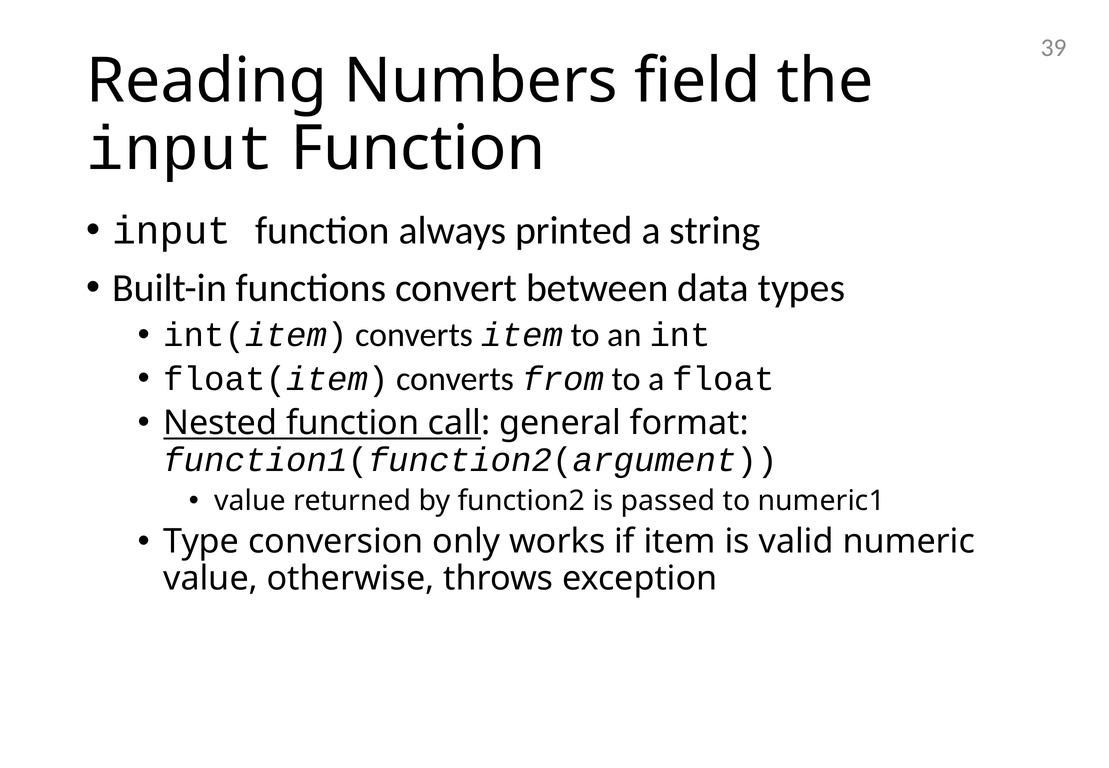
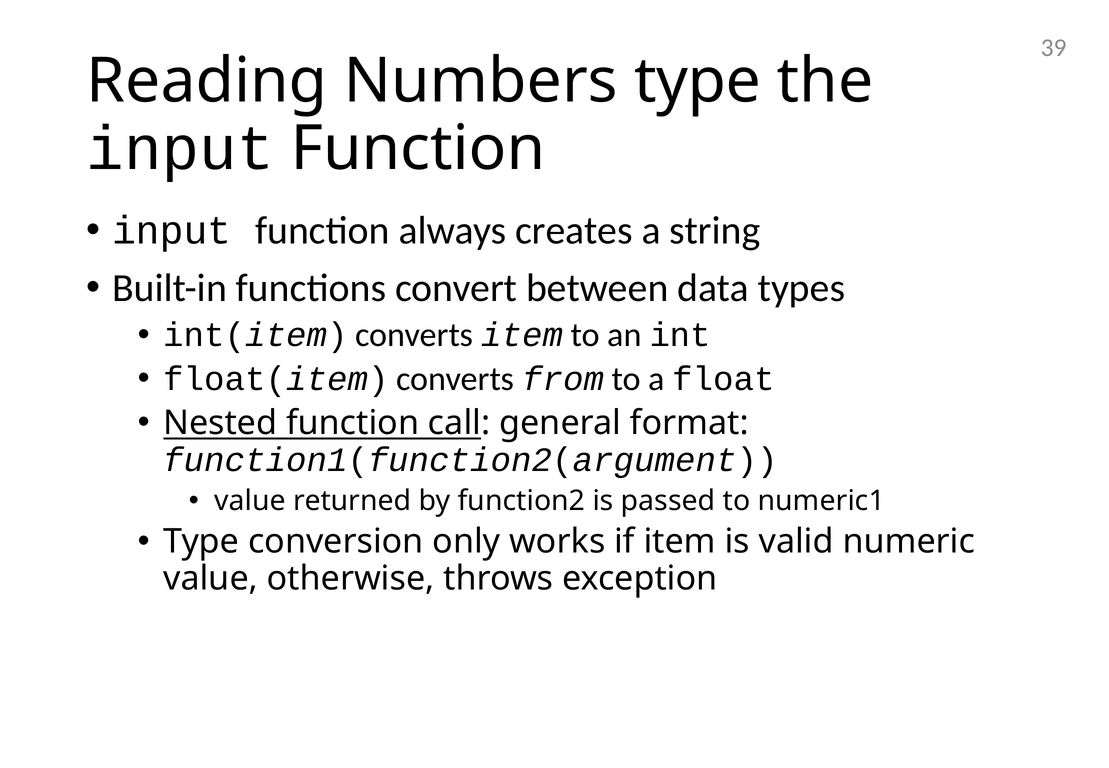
Numbers field: field -> type
printed: printed -> creates
